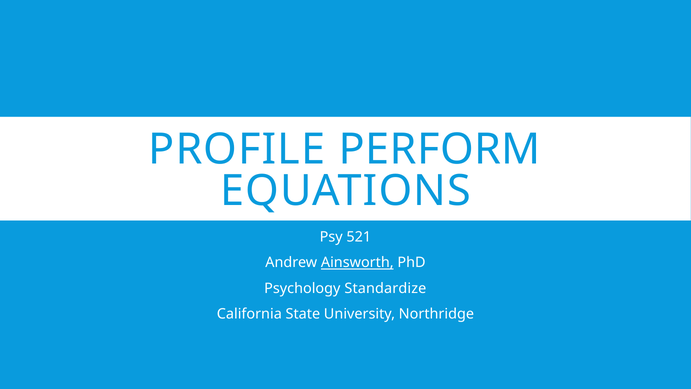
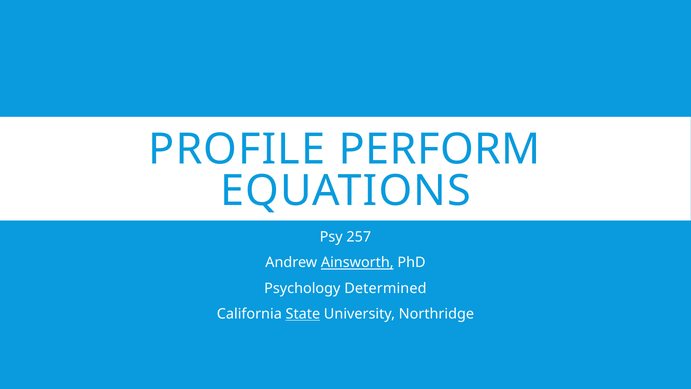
521: 521 -> 257
Standardize: Standardize -> Determined
State underline: none -> present
